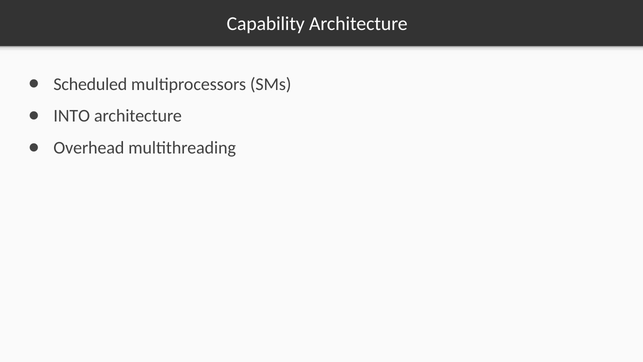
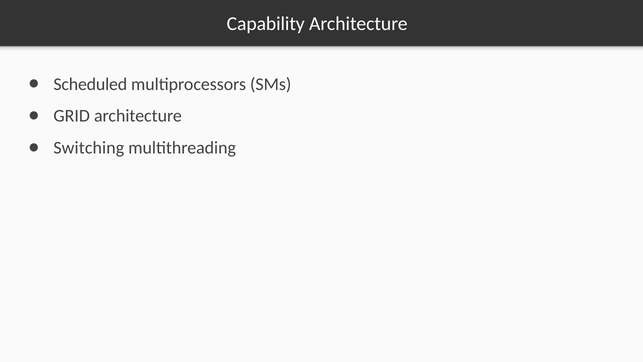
INTO: INTO -> GRID
Overhead: Overhead -> Switching
